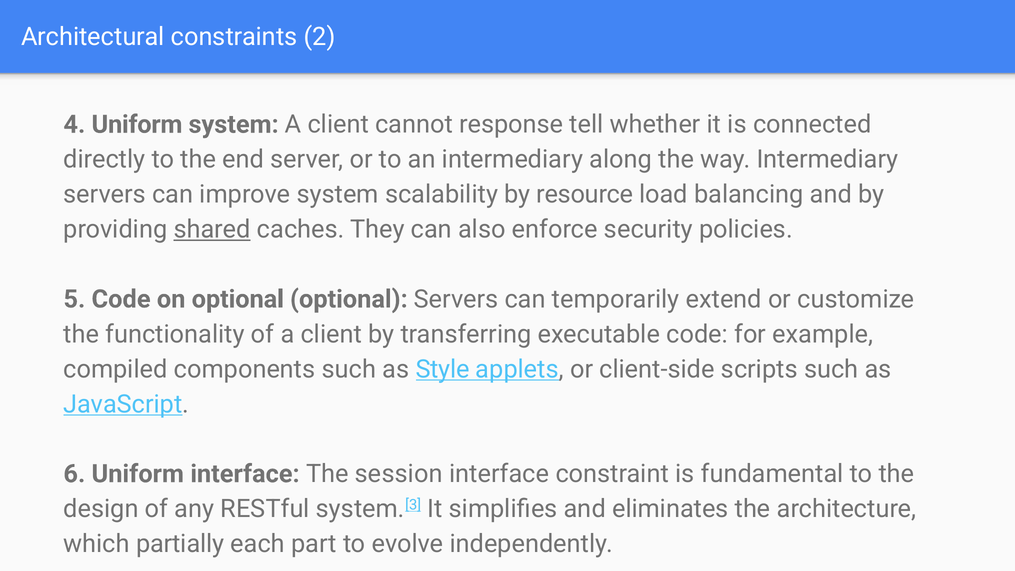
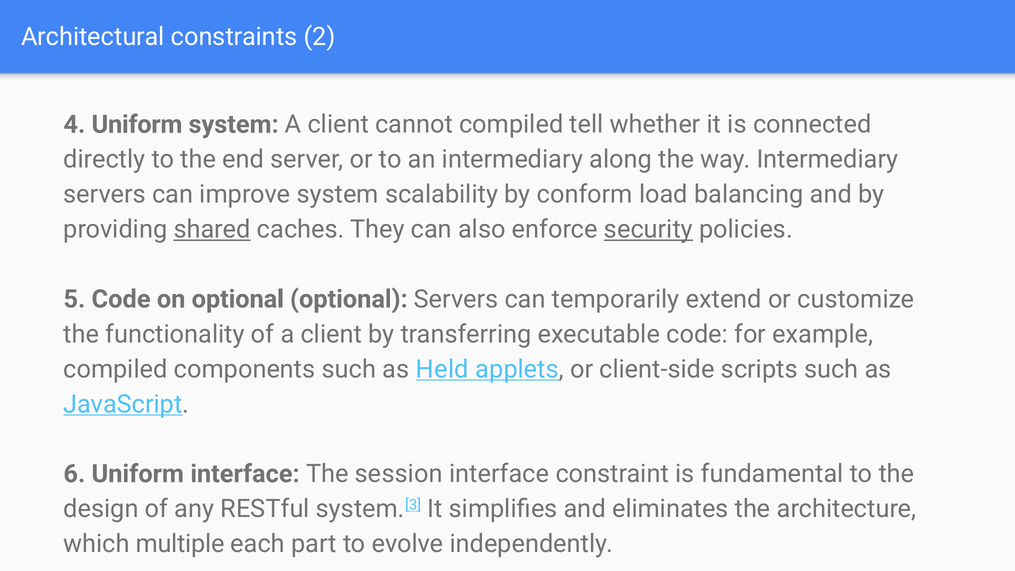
cannot response: response -> compiled
resource: resource -> conform
security underline: none -> present
Style: Style -> Held
partially: partially -> multiple
